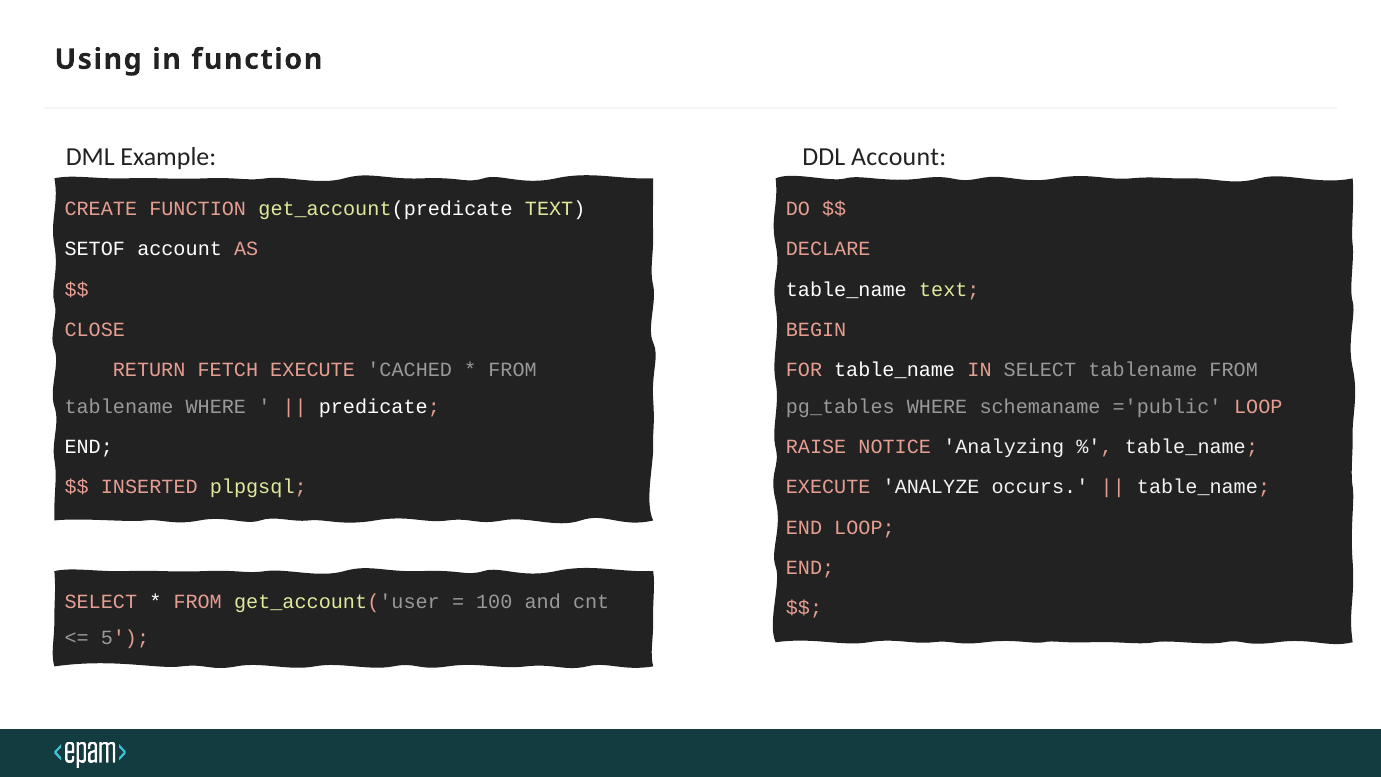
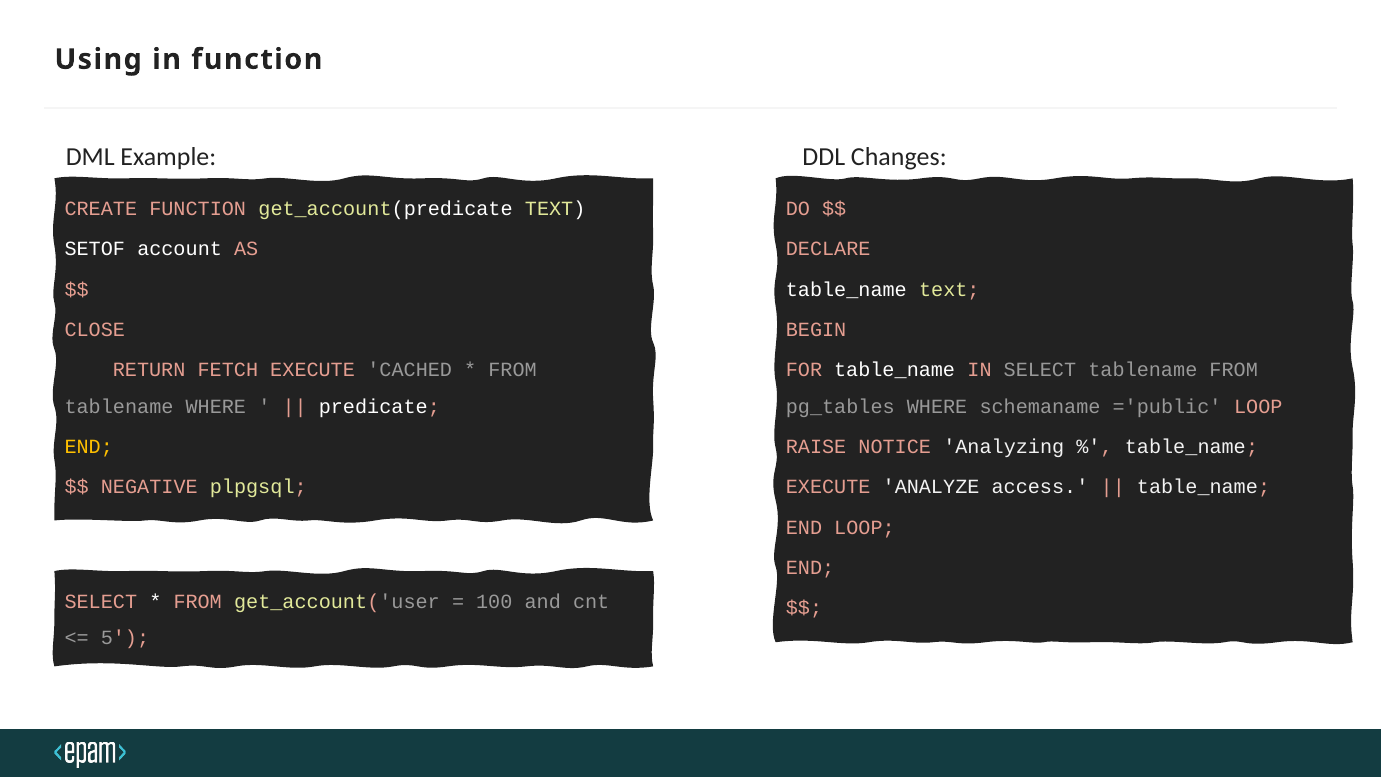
DDL Account: Account -> Changes
END at (89, 447) colour: white -> yellow
INSERTED: INSERTED -> NEGATIVE
occurs: occurs -> access
